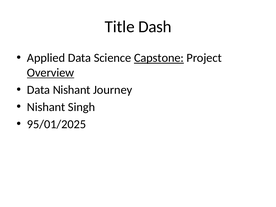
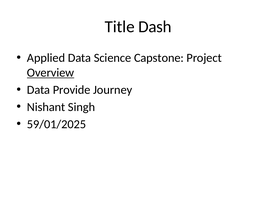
Capstone underline: present -> none
Data Nishant: Nishant -> Provide
95/01/2025: 95/01/2025 -> 59/01/2025
